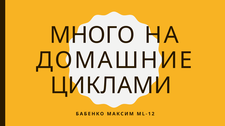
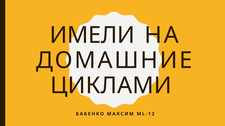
МНОГО: МНОГО -> ИМЕЛИ
